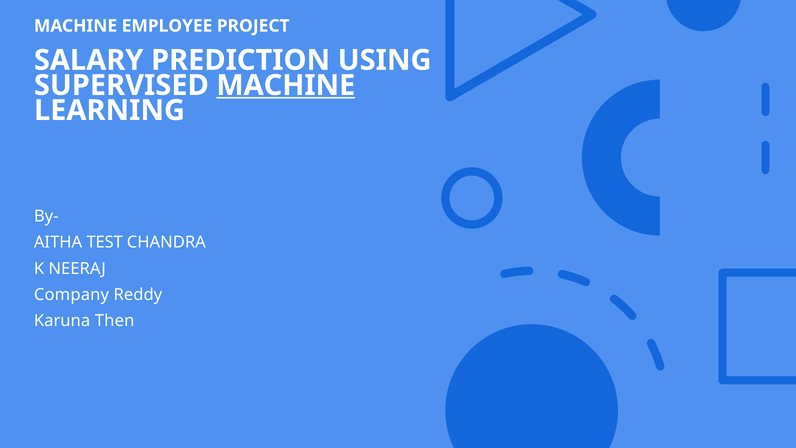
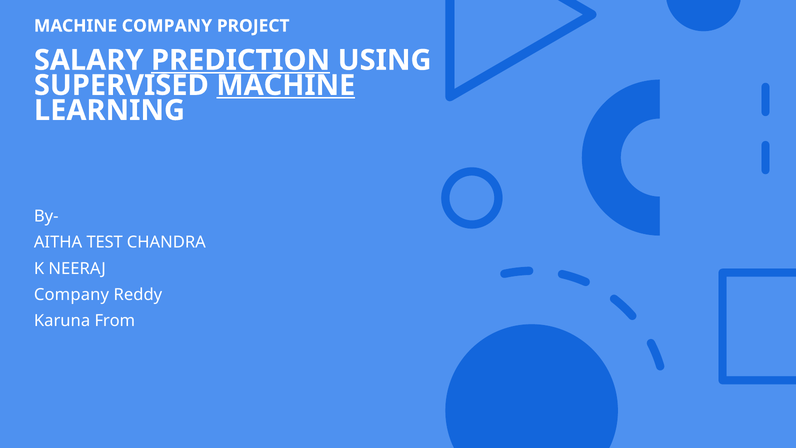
MACHINE EMPLOYEE: EMPLOYEE -> COMPANY
PREDICTION underline: none -> present
Then: Then -> From
